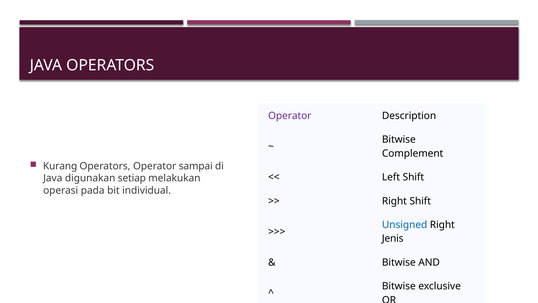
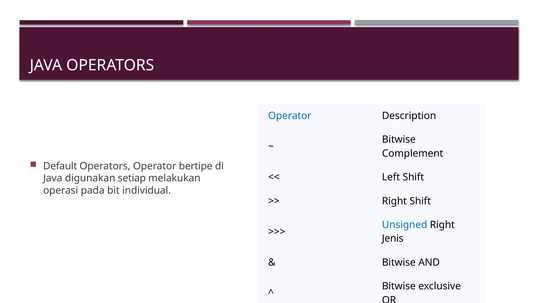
Operator at (290, 116) colour: purple -> blue
Kurang: Kurang -> Default
sampai: sampai -> bertipe
